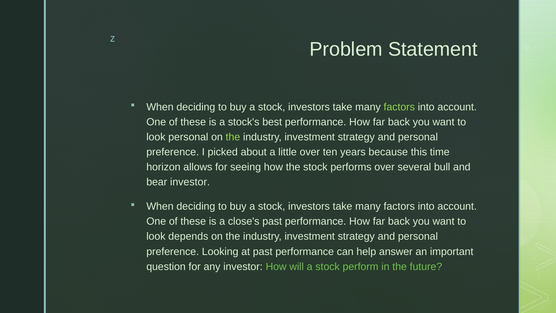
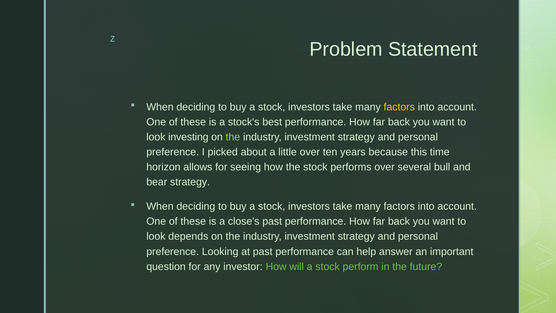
factors at (399, 107) colour: light green -> yellow
look personal: personal -> investing
bear investor: investor -> strategy
